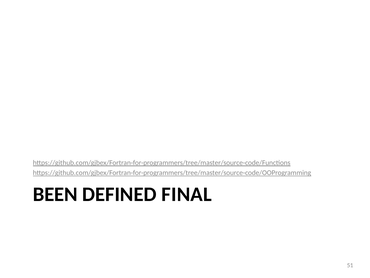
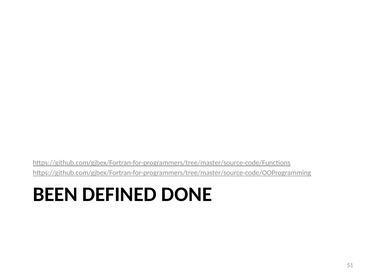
FINAL: FINAL -> DONE
